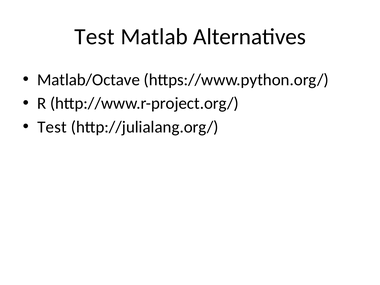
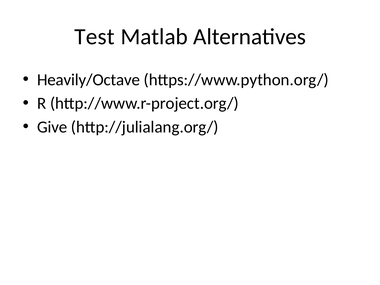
Matlab/Octave: Matlab/Octave -> Heavily/Octave
Test at (52, 127): Test -> Give
